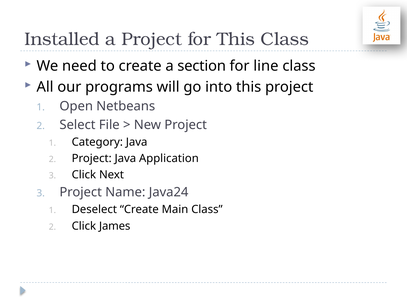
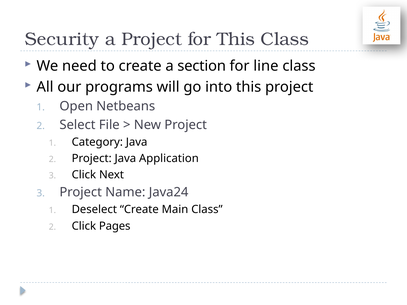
Installed: Installed -> Security
James: James -> Pages
